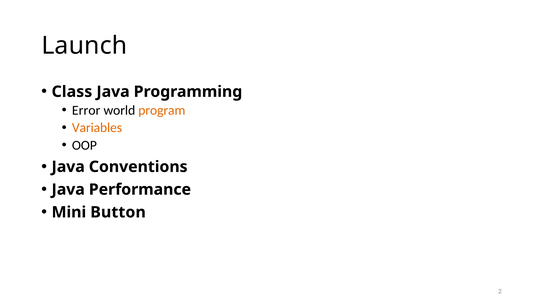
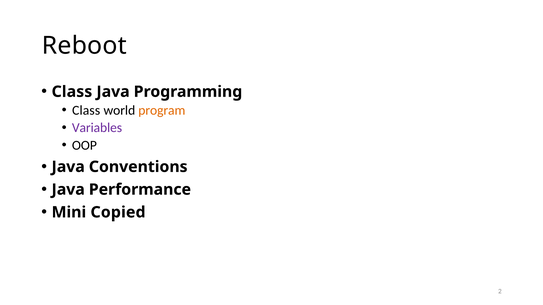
Launch: Launch -> Reboot
Error at (86, 111): Error -> Class
Variables colour: orange -> purple
Button: Button -> Copied
